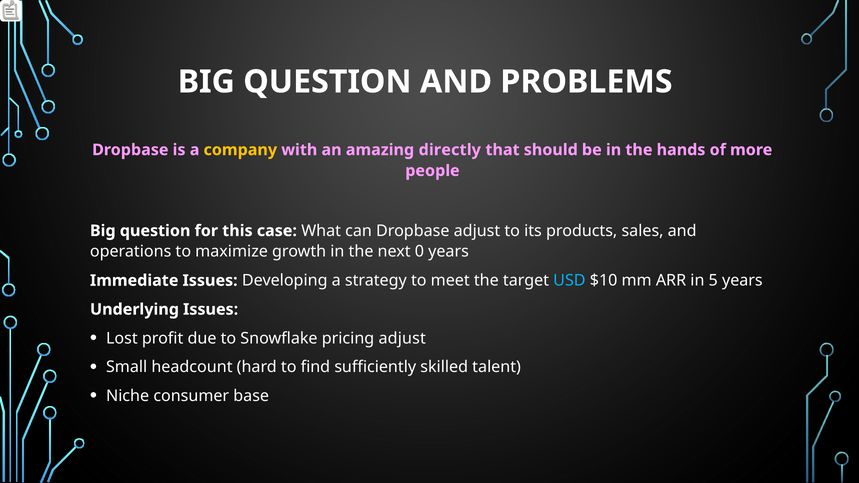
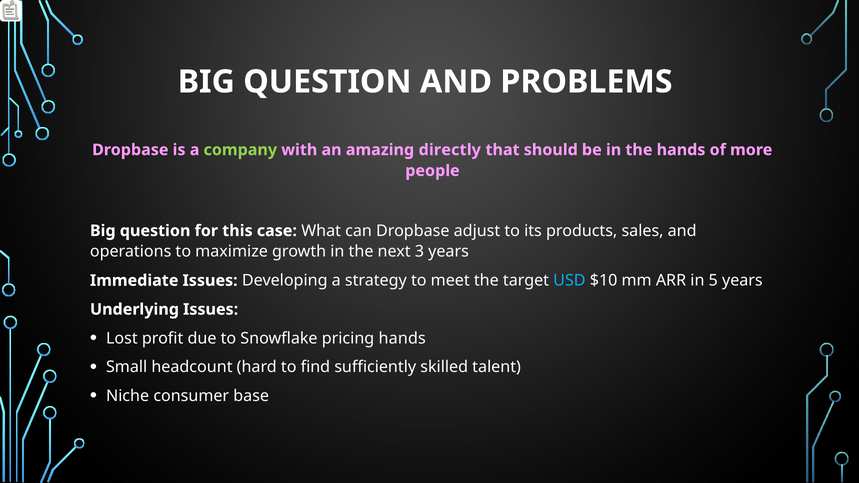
company colour: yellow -> light green
0: 0 -> 3
pricing adjust: adjust -> hands
